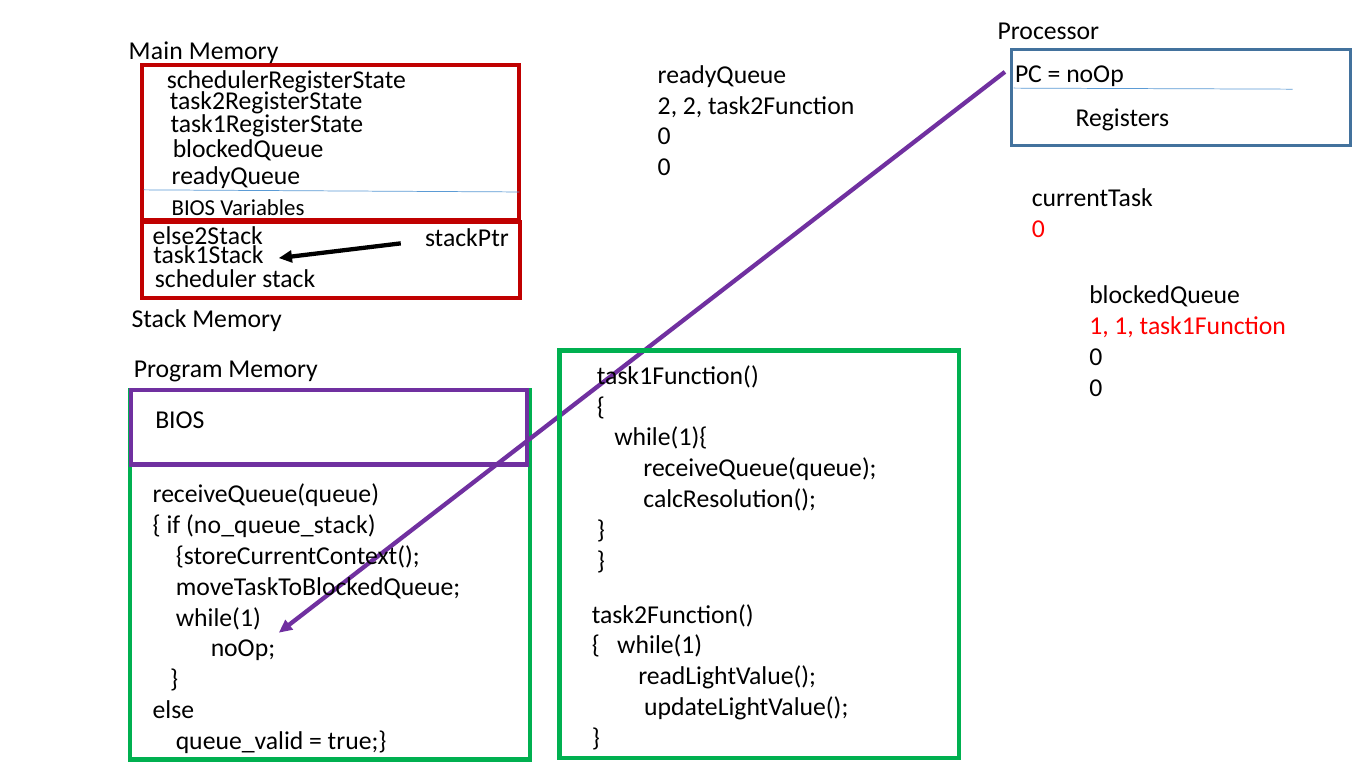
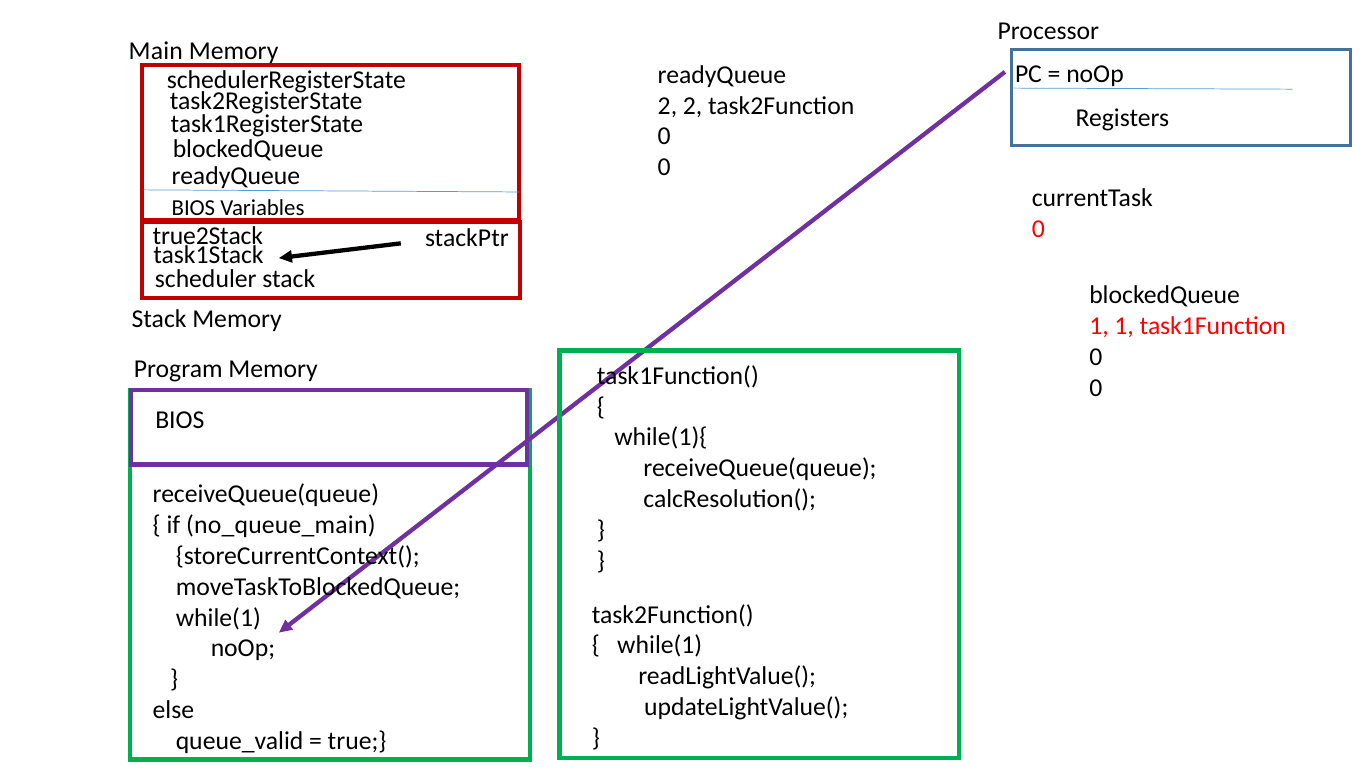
else2Stack: else2Stack -> true2Stack
no_queue_stack: no_queue_stack -> no_queue_main
